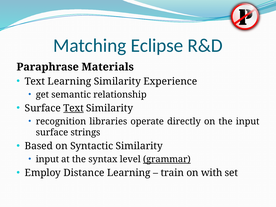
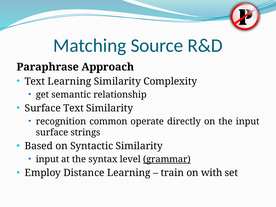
Eclipse: Eclipse -> Source
Materials: Materials -> Approach
Experience: Experience -> Complexity
Text at (74, 108) underline: present -> none
libraries: libraries -> common
